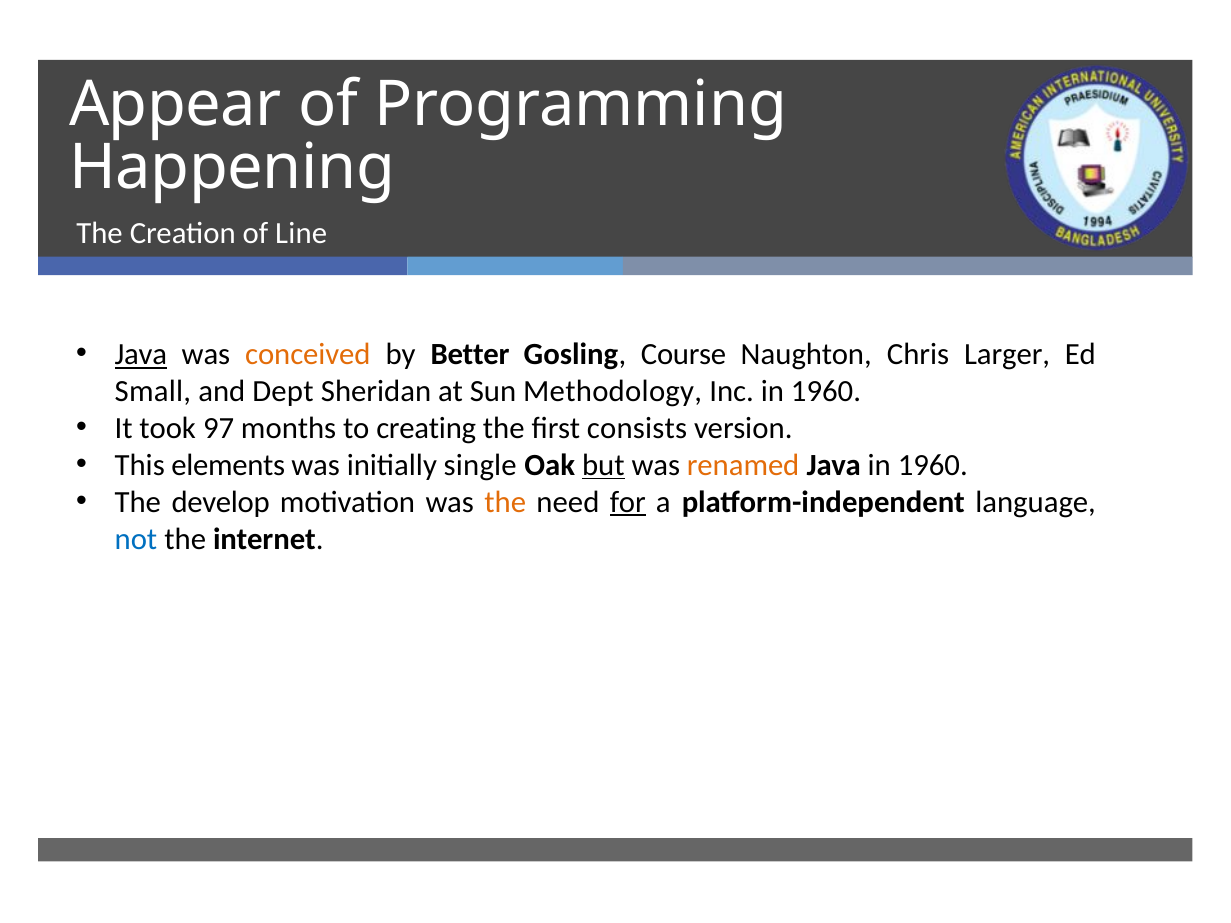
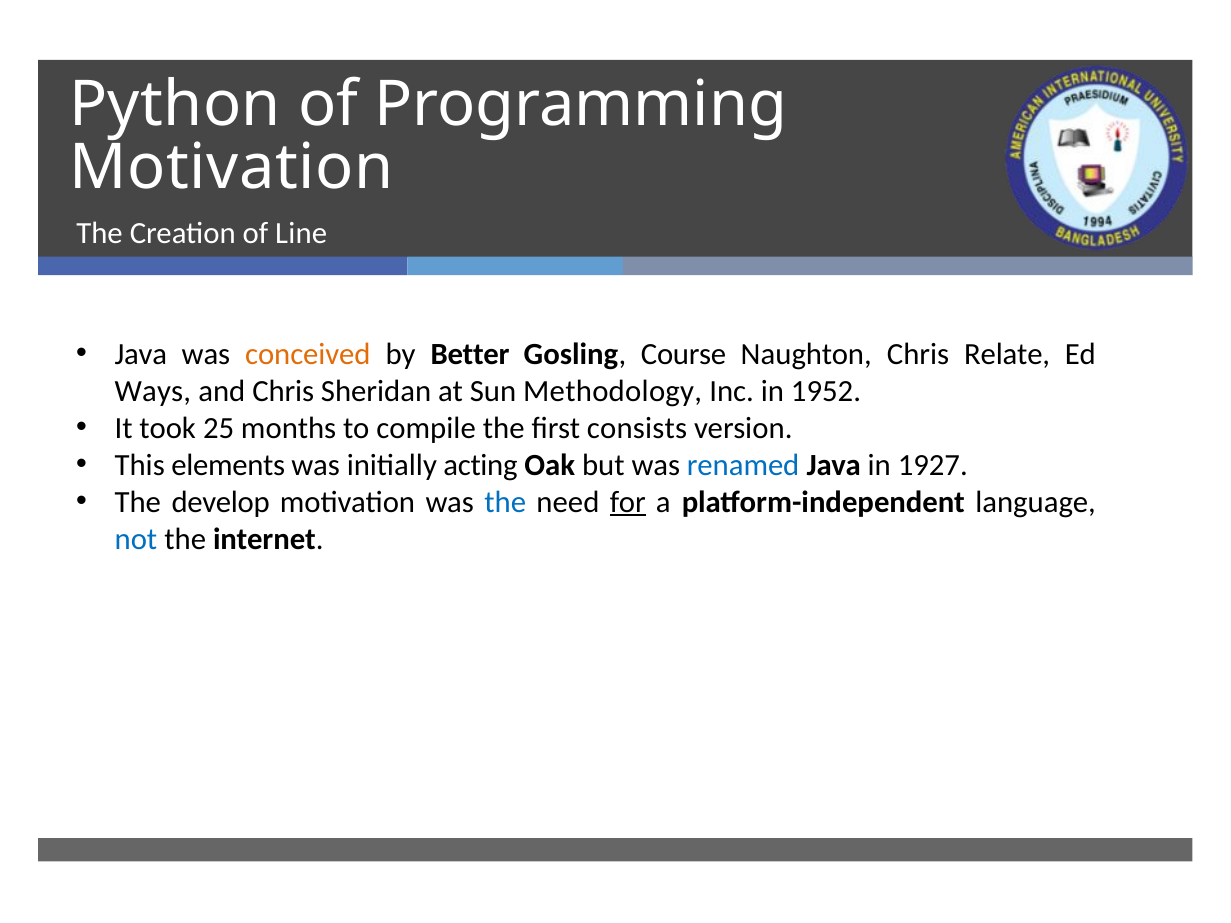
Appear: Appear -> Python
Happening at (232, 167): Happening -> Motivation
Java at (141, 355) underline: present -> none
Larger: Larger -> Relate
Small: Small -> Ways
and Dept: Dept -> Chris
Inc in 1960: 1960 -> 1952
97: 97 -> 25
creating: creating -> compile
single: single -> acting
but underline: present -> none
renamed colour: orange -> blue
Java in 1960: 1960 -> 1927
the at (505, 502) colour: orange -> blue
